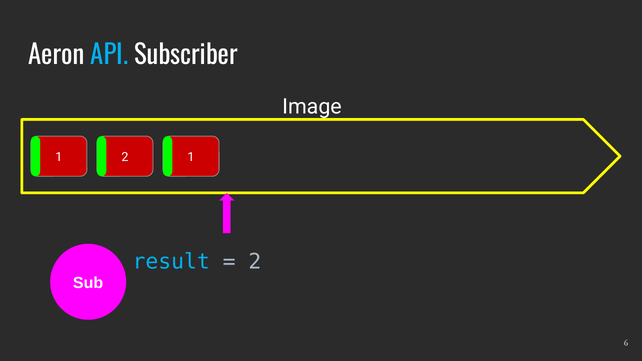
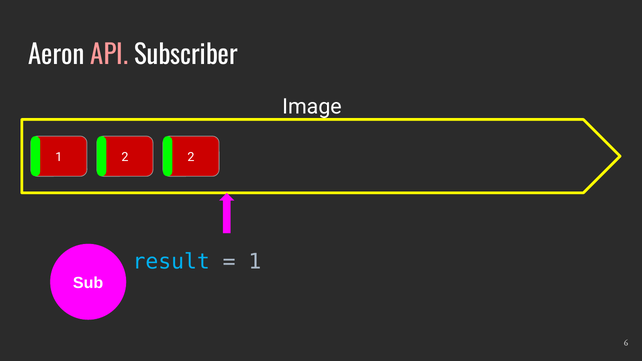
API colour: light blue -> pink
1 1: 1 -> 2
2 at (255, 262): 2 -> 1
